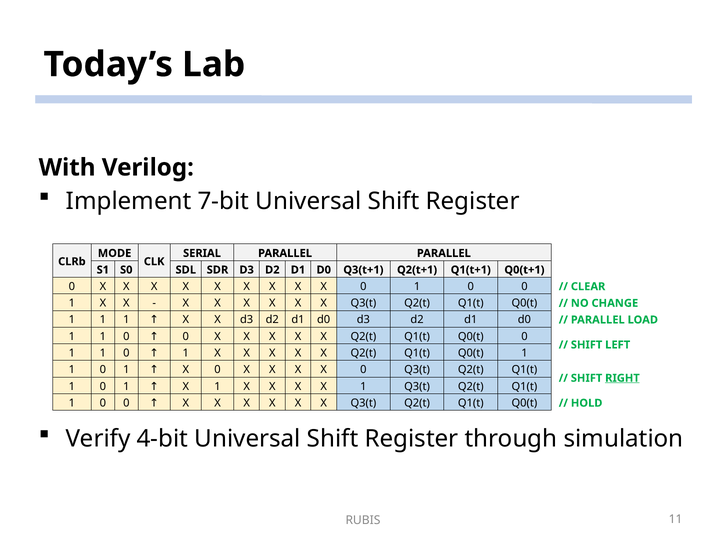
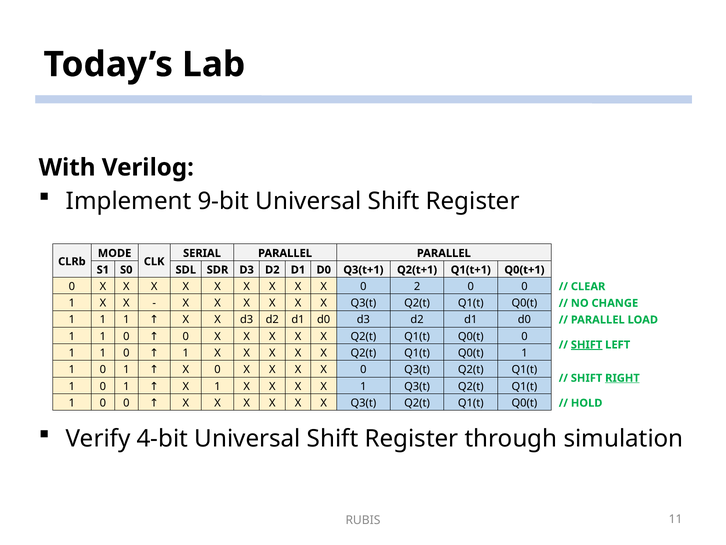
7-bit: 7-bit -> 9-bit
X 0 1: 1 -> 2
SHIFT at (587, 344) underline: none -> present
